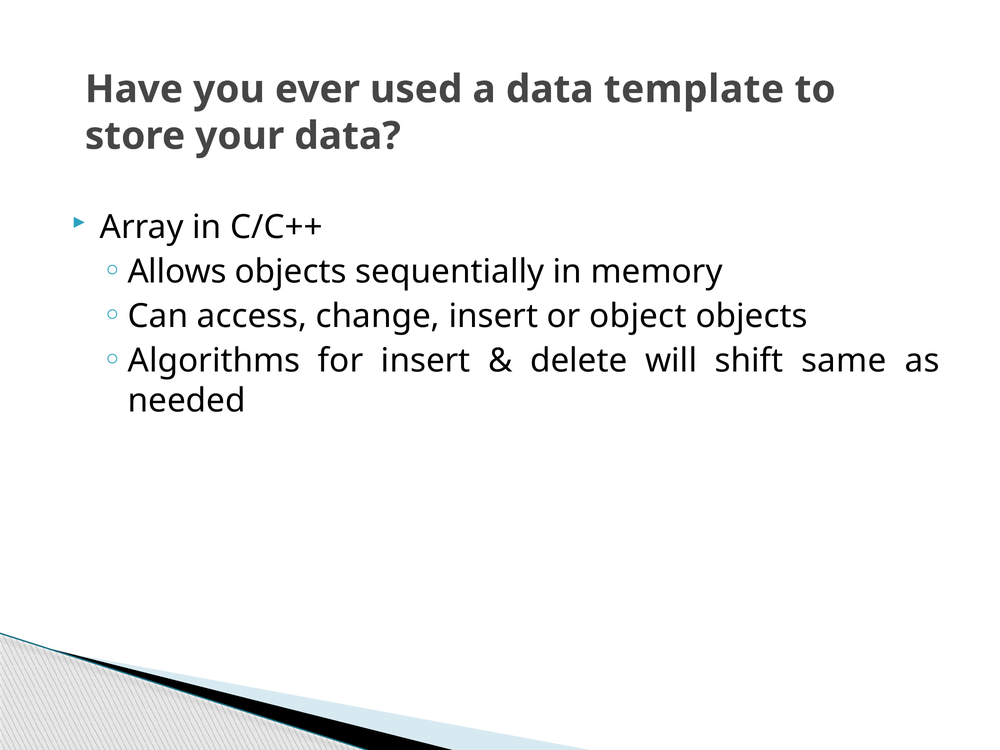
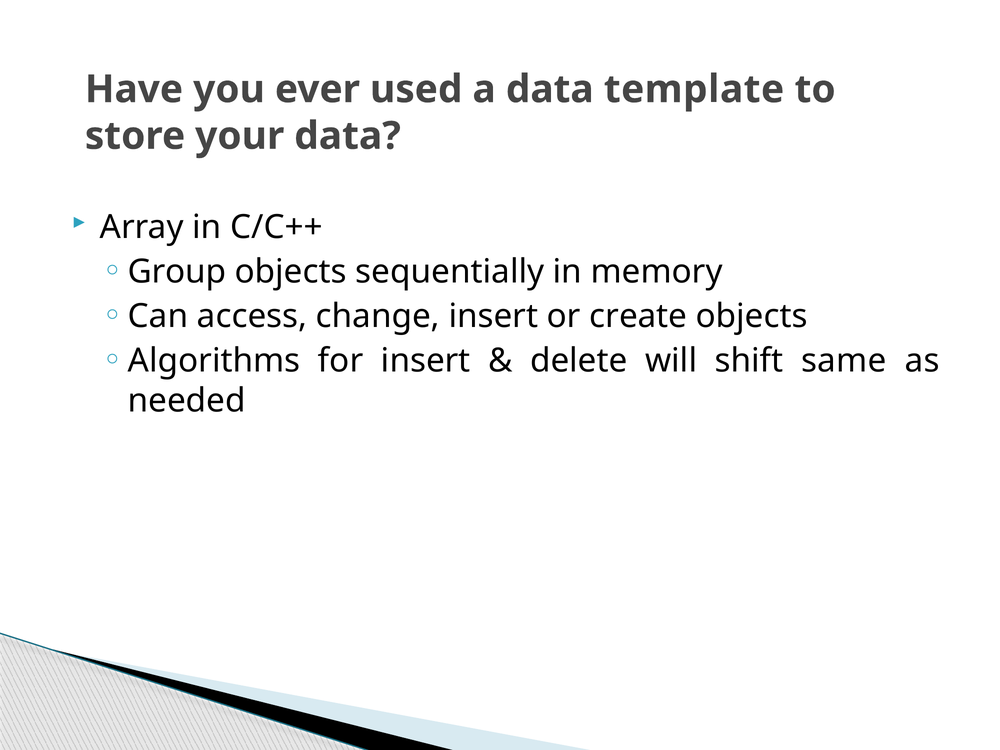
Allows: Allows -> Group
object: object -> create
